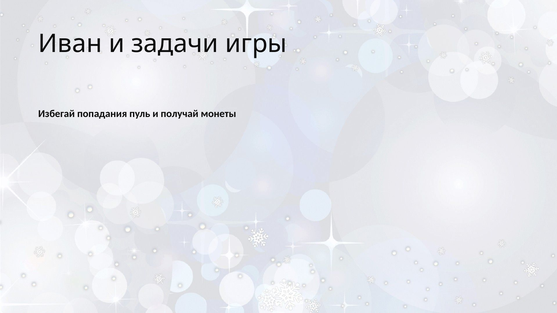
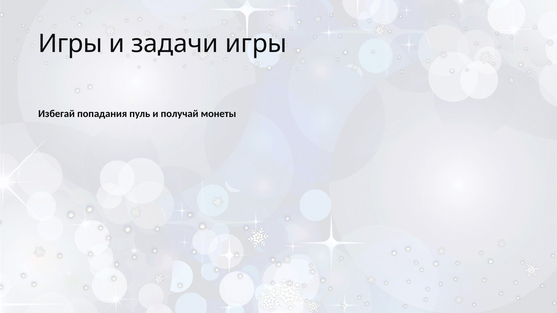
Иван at (70, 44): Иван -> Игры
